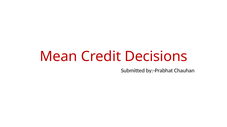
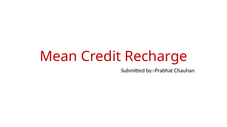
Decisions: Decisions -> Recharge
